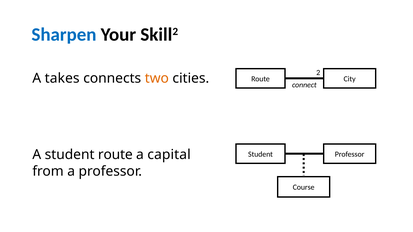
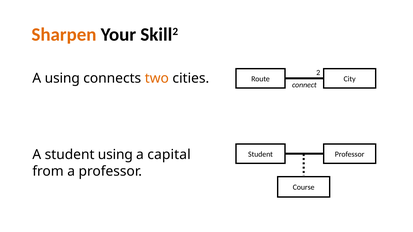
Sharpen colour: blue -> orange
A takes: takes -> using
student route: route -> using
